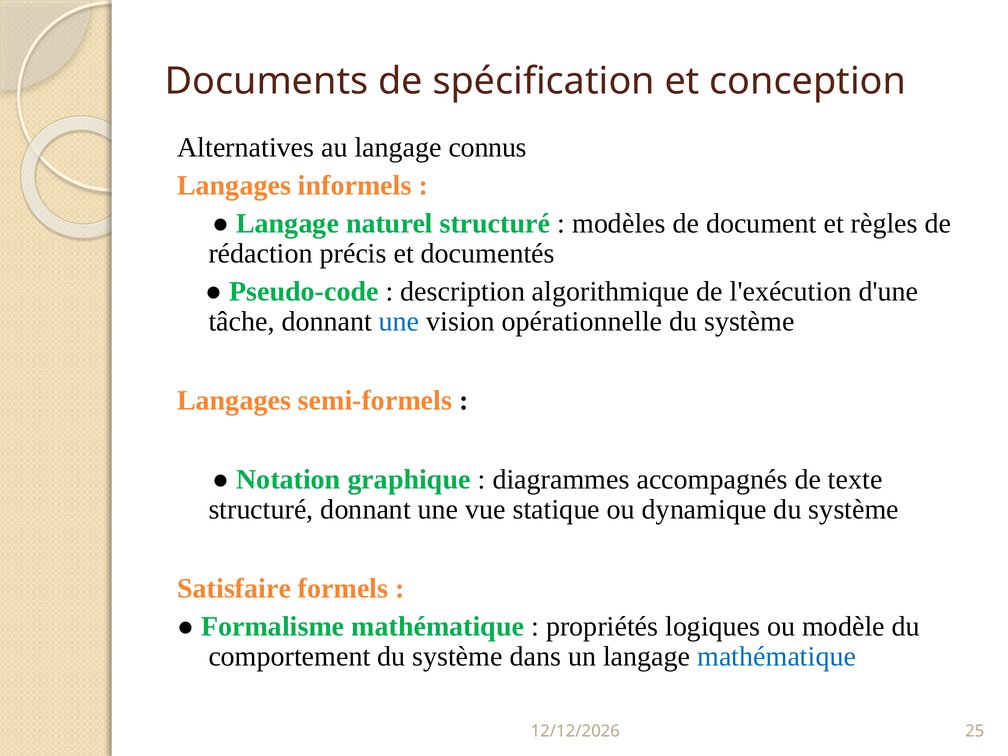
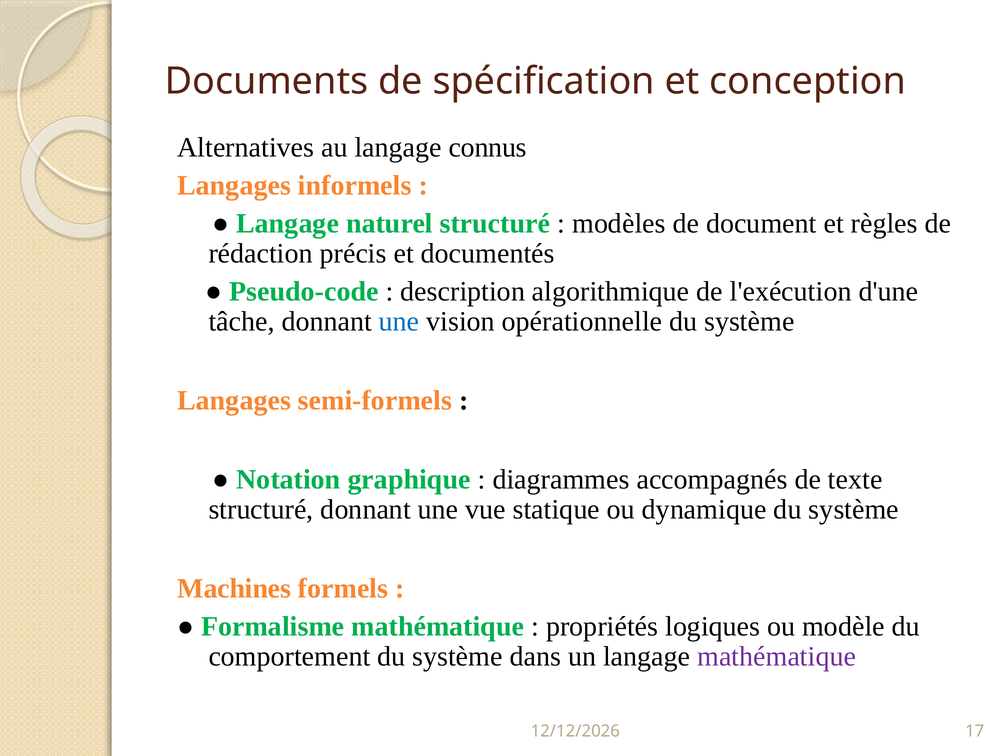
Satisfaire: Satisfaire -> Machines
mathématique at (777, 657) colour: blue -> purple
25: 25 -> 17
